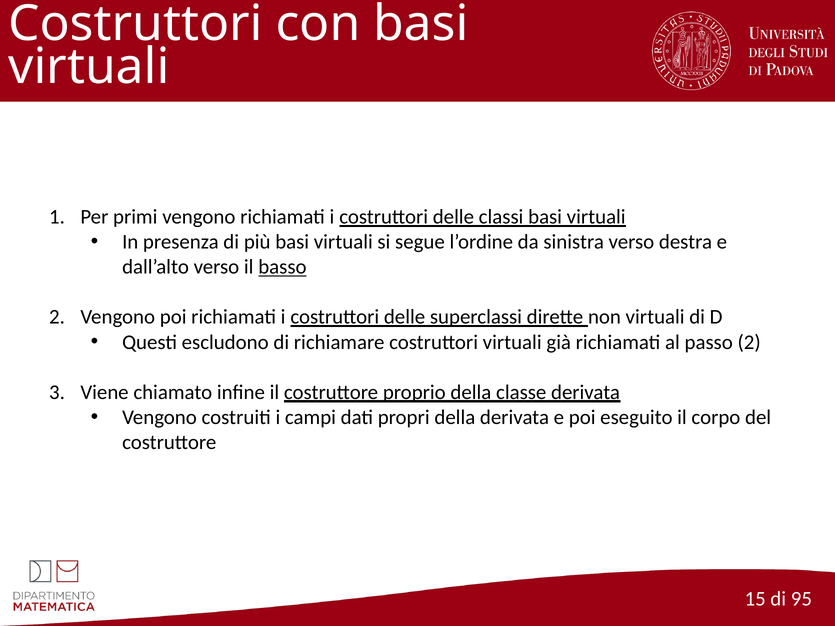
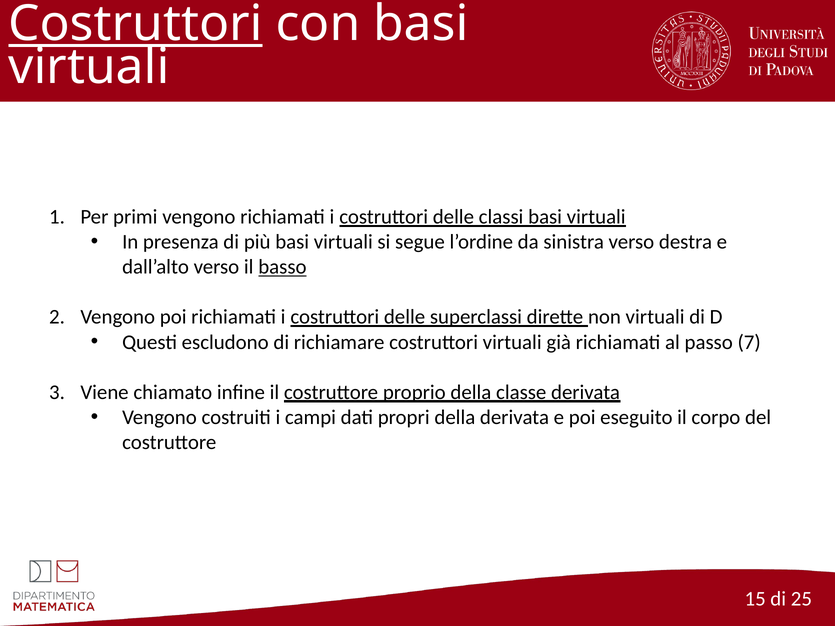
Costruttori at (136, 24) underline: none -> present
passo 2: 2 -> 7
95: 95 -> 25
